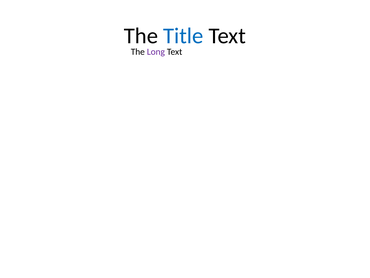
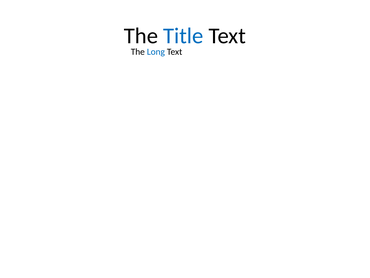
Long colour: purple -> blue
